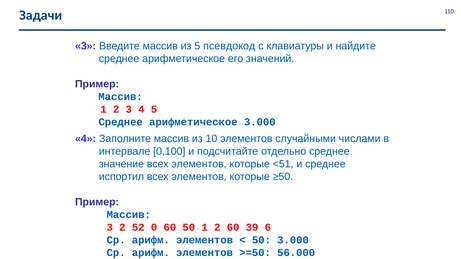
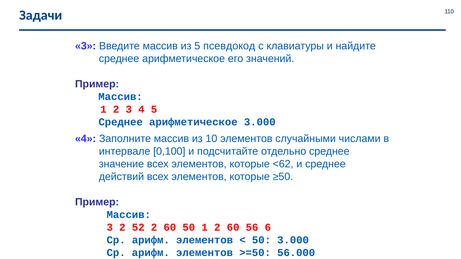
<51: <51 -> <62
испортил: испортил -> действий
52 0: 0 -> 2
39: 39 -> 56
